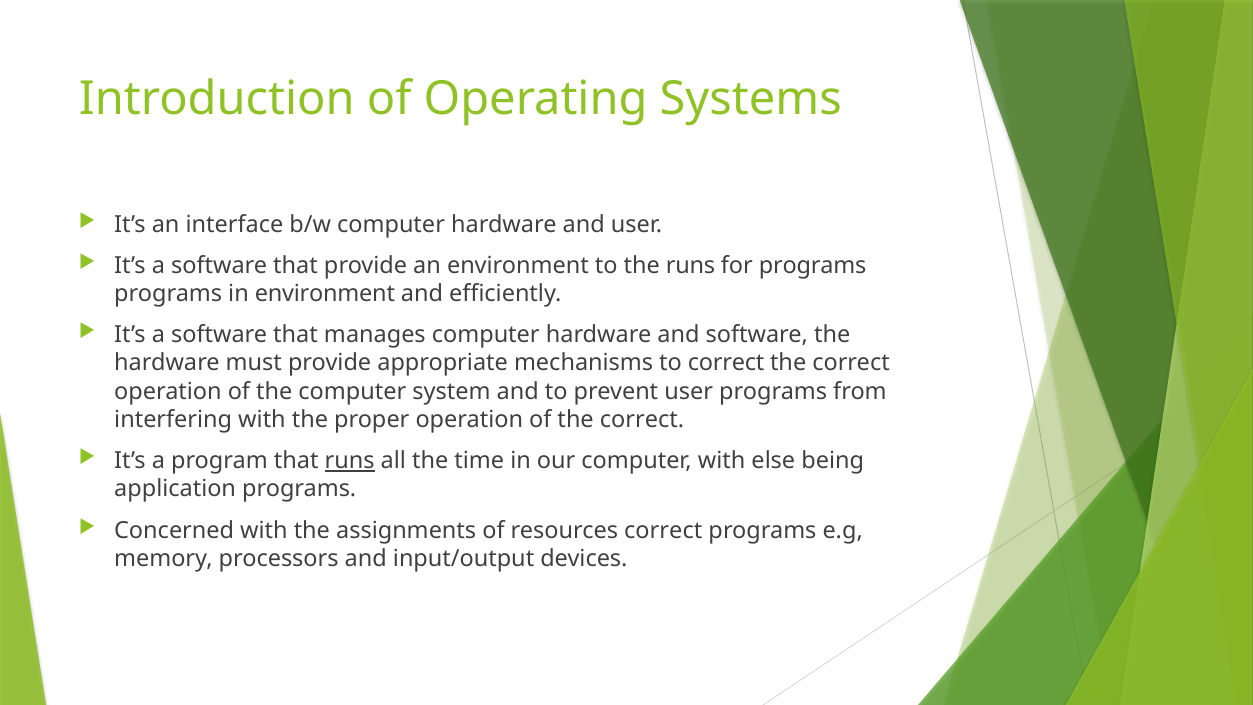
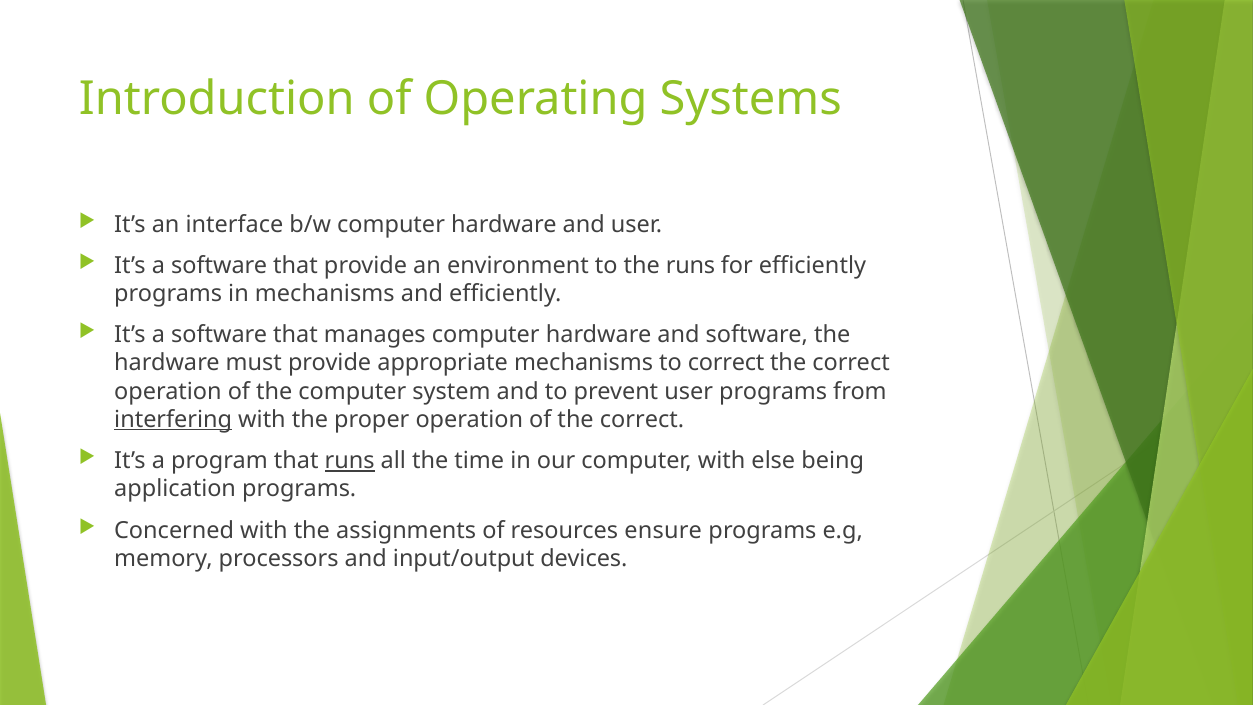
for programs: programs -> efficiently
in environment: environment -> mechanisms
interfering underline: none -> present
resources correct: correct -> ensure
